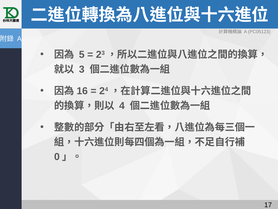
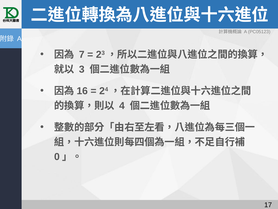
5: 5 -> 7
